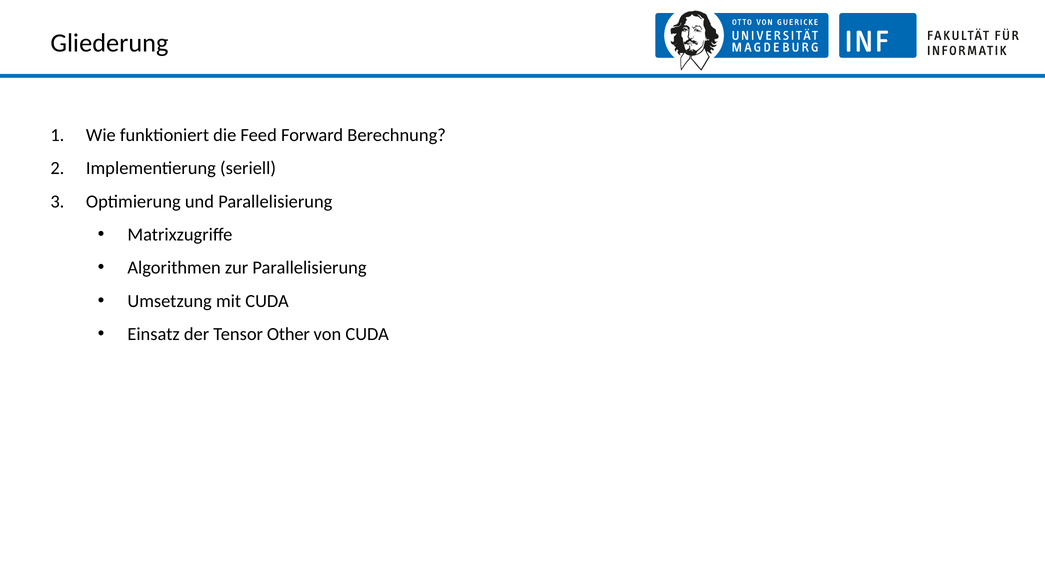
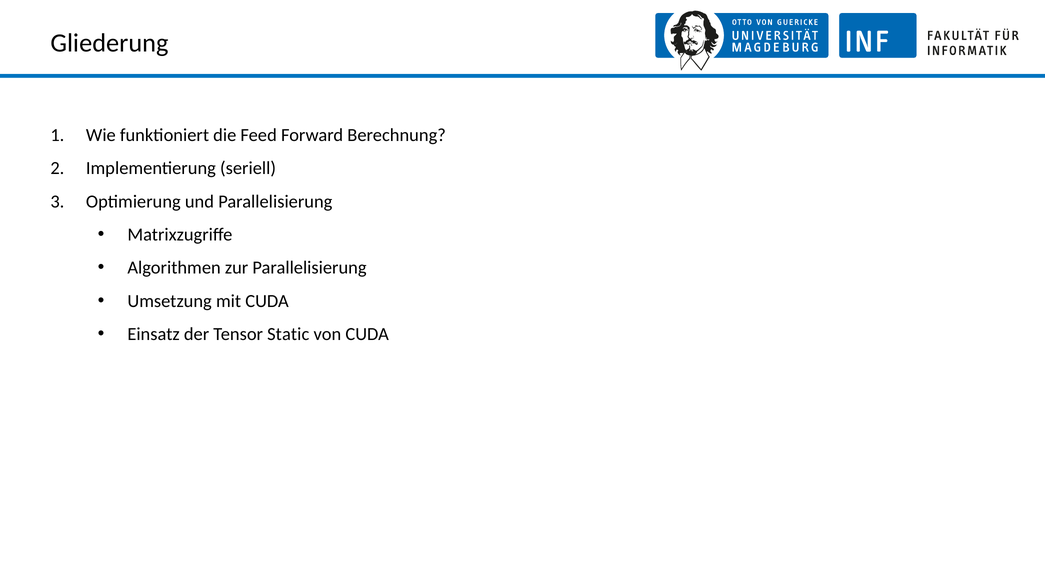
Other: Other -> Static
